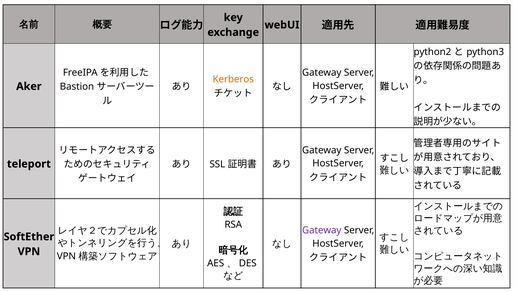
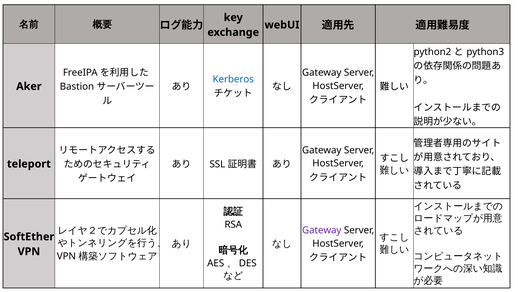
Kerberos colour: orange -> blue
